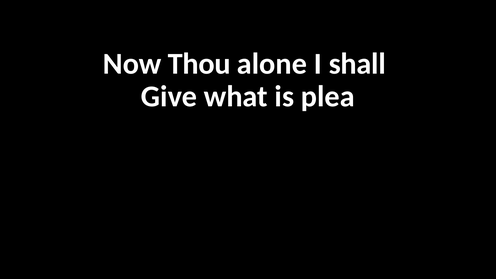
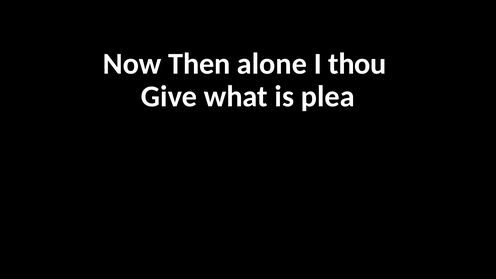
Thou: Thou -> Then
shall: shall -> thou
